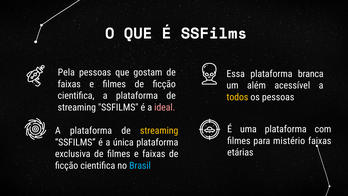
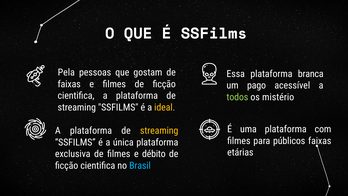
além: além -> pago
todos colour: yellow -> light green
os pessoas: pessoas -> mistério
ideal colour: pink -> yellow
mistério: mistério -> públicos
e faixas: faixas -> débito
